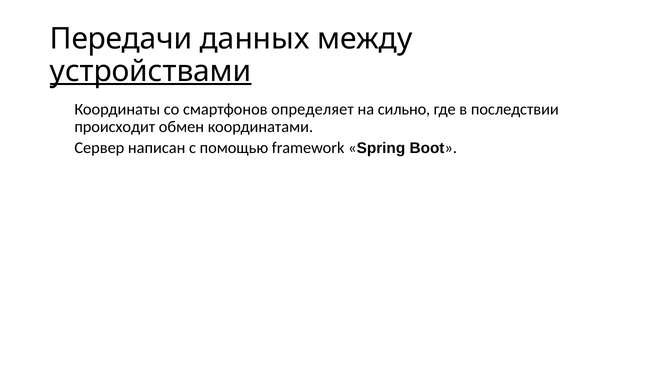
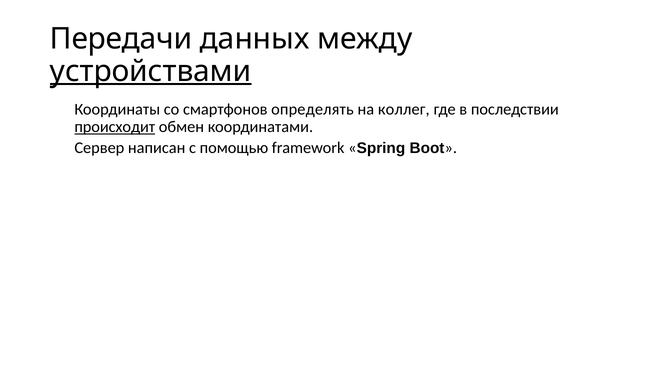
определяет: определяет -> определять
сильно: сильно -> коллег
происходит underline: none -> present
